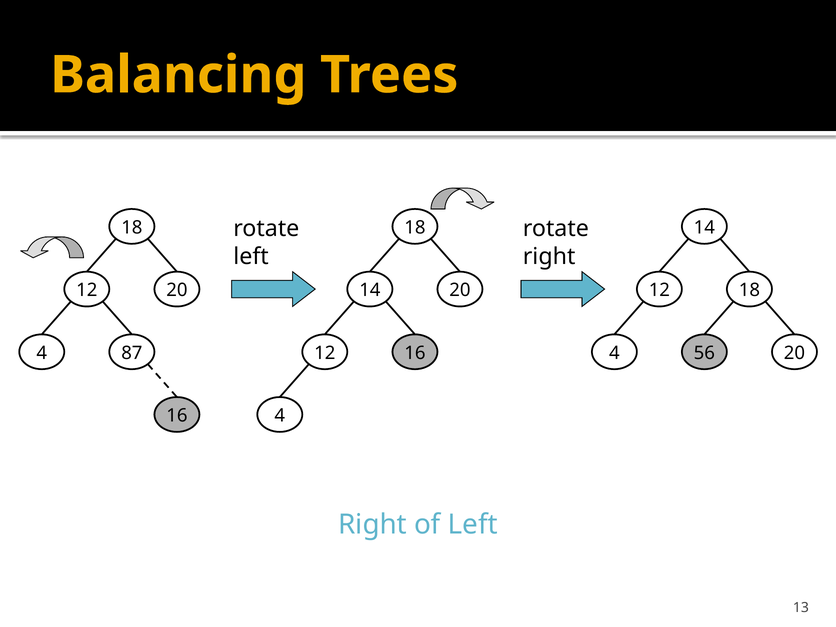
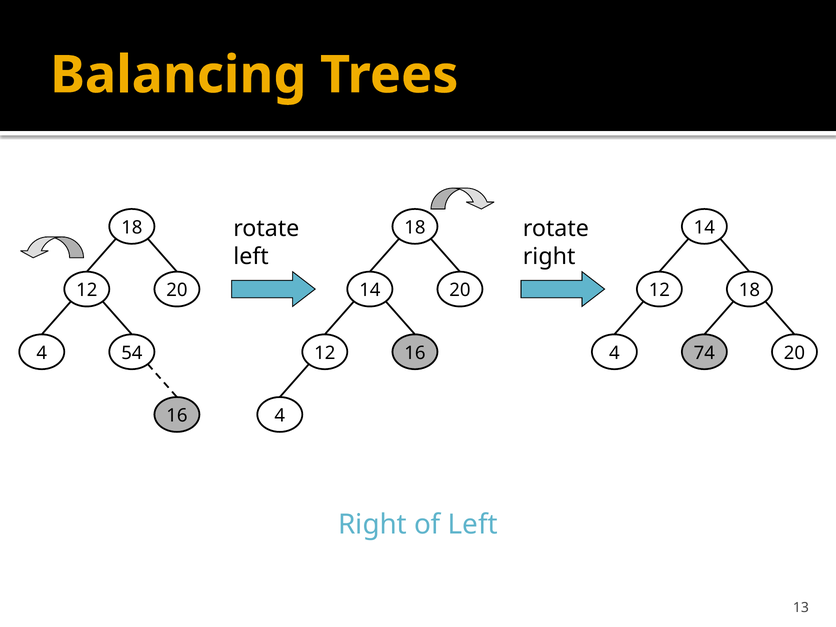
87: 87 -> 54
56: 56 -> 74
